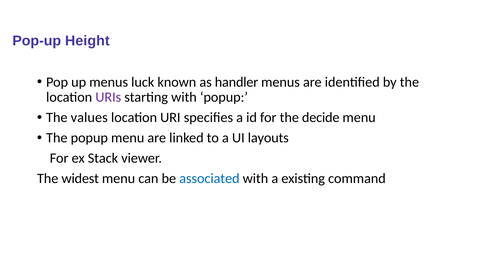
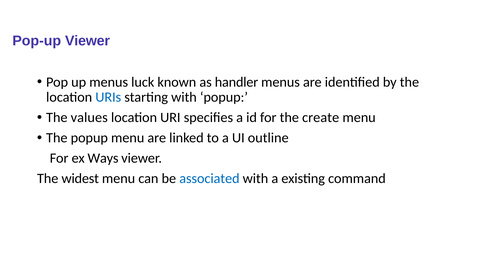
Pop-up Height: Height -> Viewer
URIs colour: purple -> blue
decide: decide -> create
layouts: layouts -> outline
Stack: Stack -> Ways
